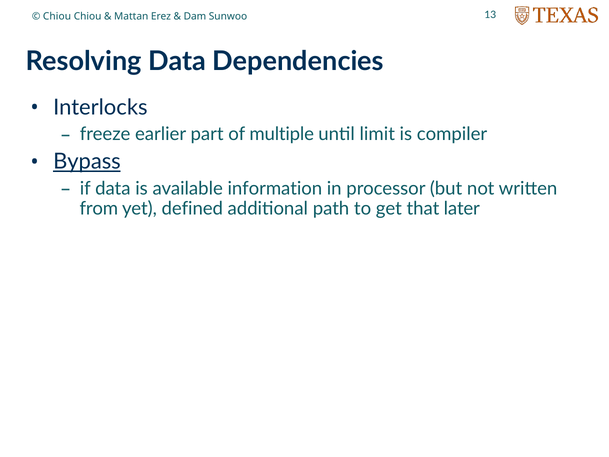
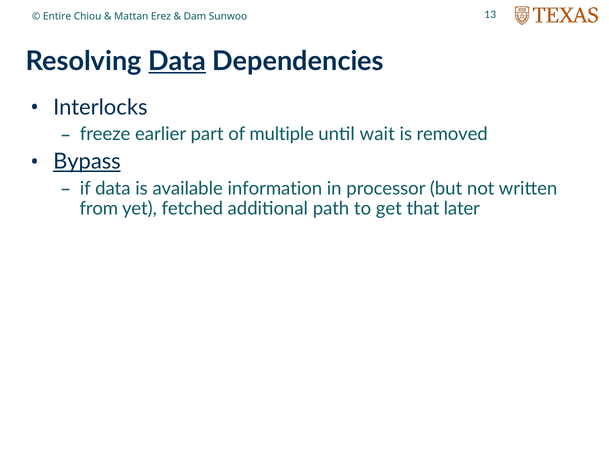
Chiou at (57, 16): Chiou -> Entire
Data at (177, 61) underline: none -> present
limit: limit -> wait
compiler: compiler -> removed
defined: defined -> fetched
